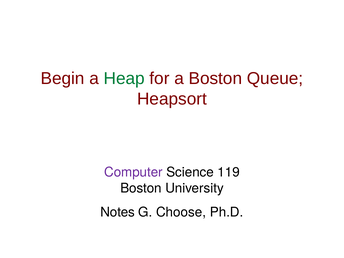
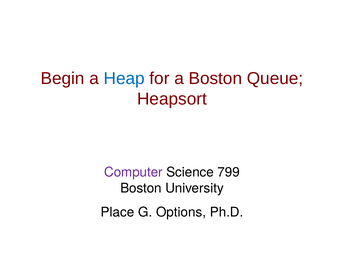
Heap colour: green -> blue
119: 119 -> 799
Notes: Notes -> Place
Choose: Choose -> Options
